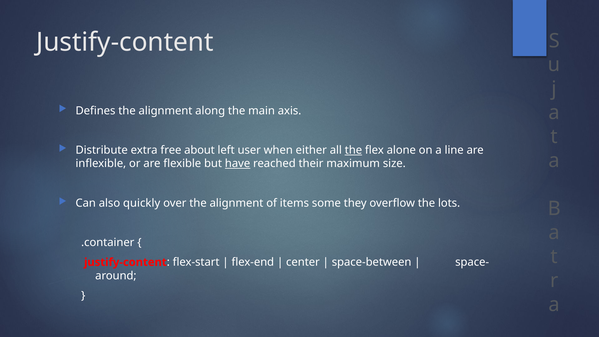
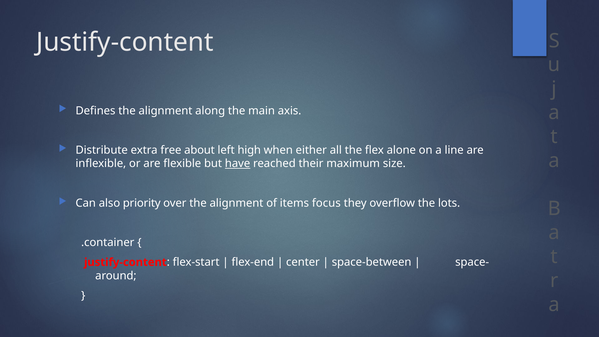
user: user -> high
the at (353, 150) underline: present -> none
quickly: quickly -> priority
some: some -> focus
